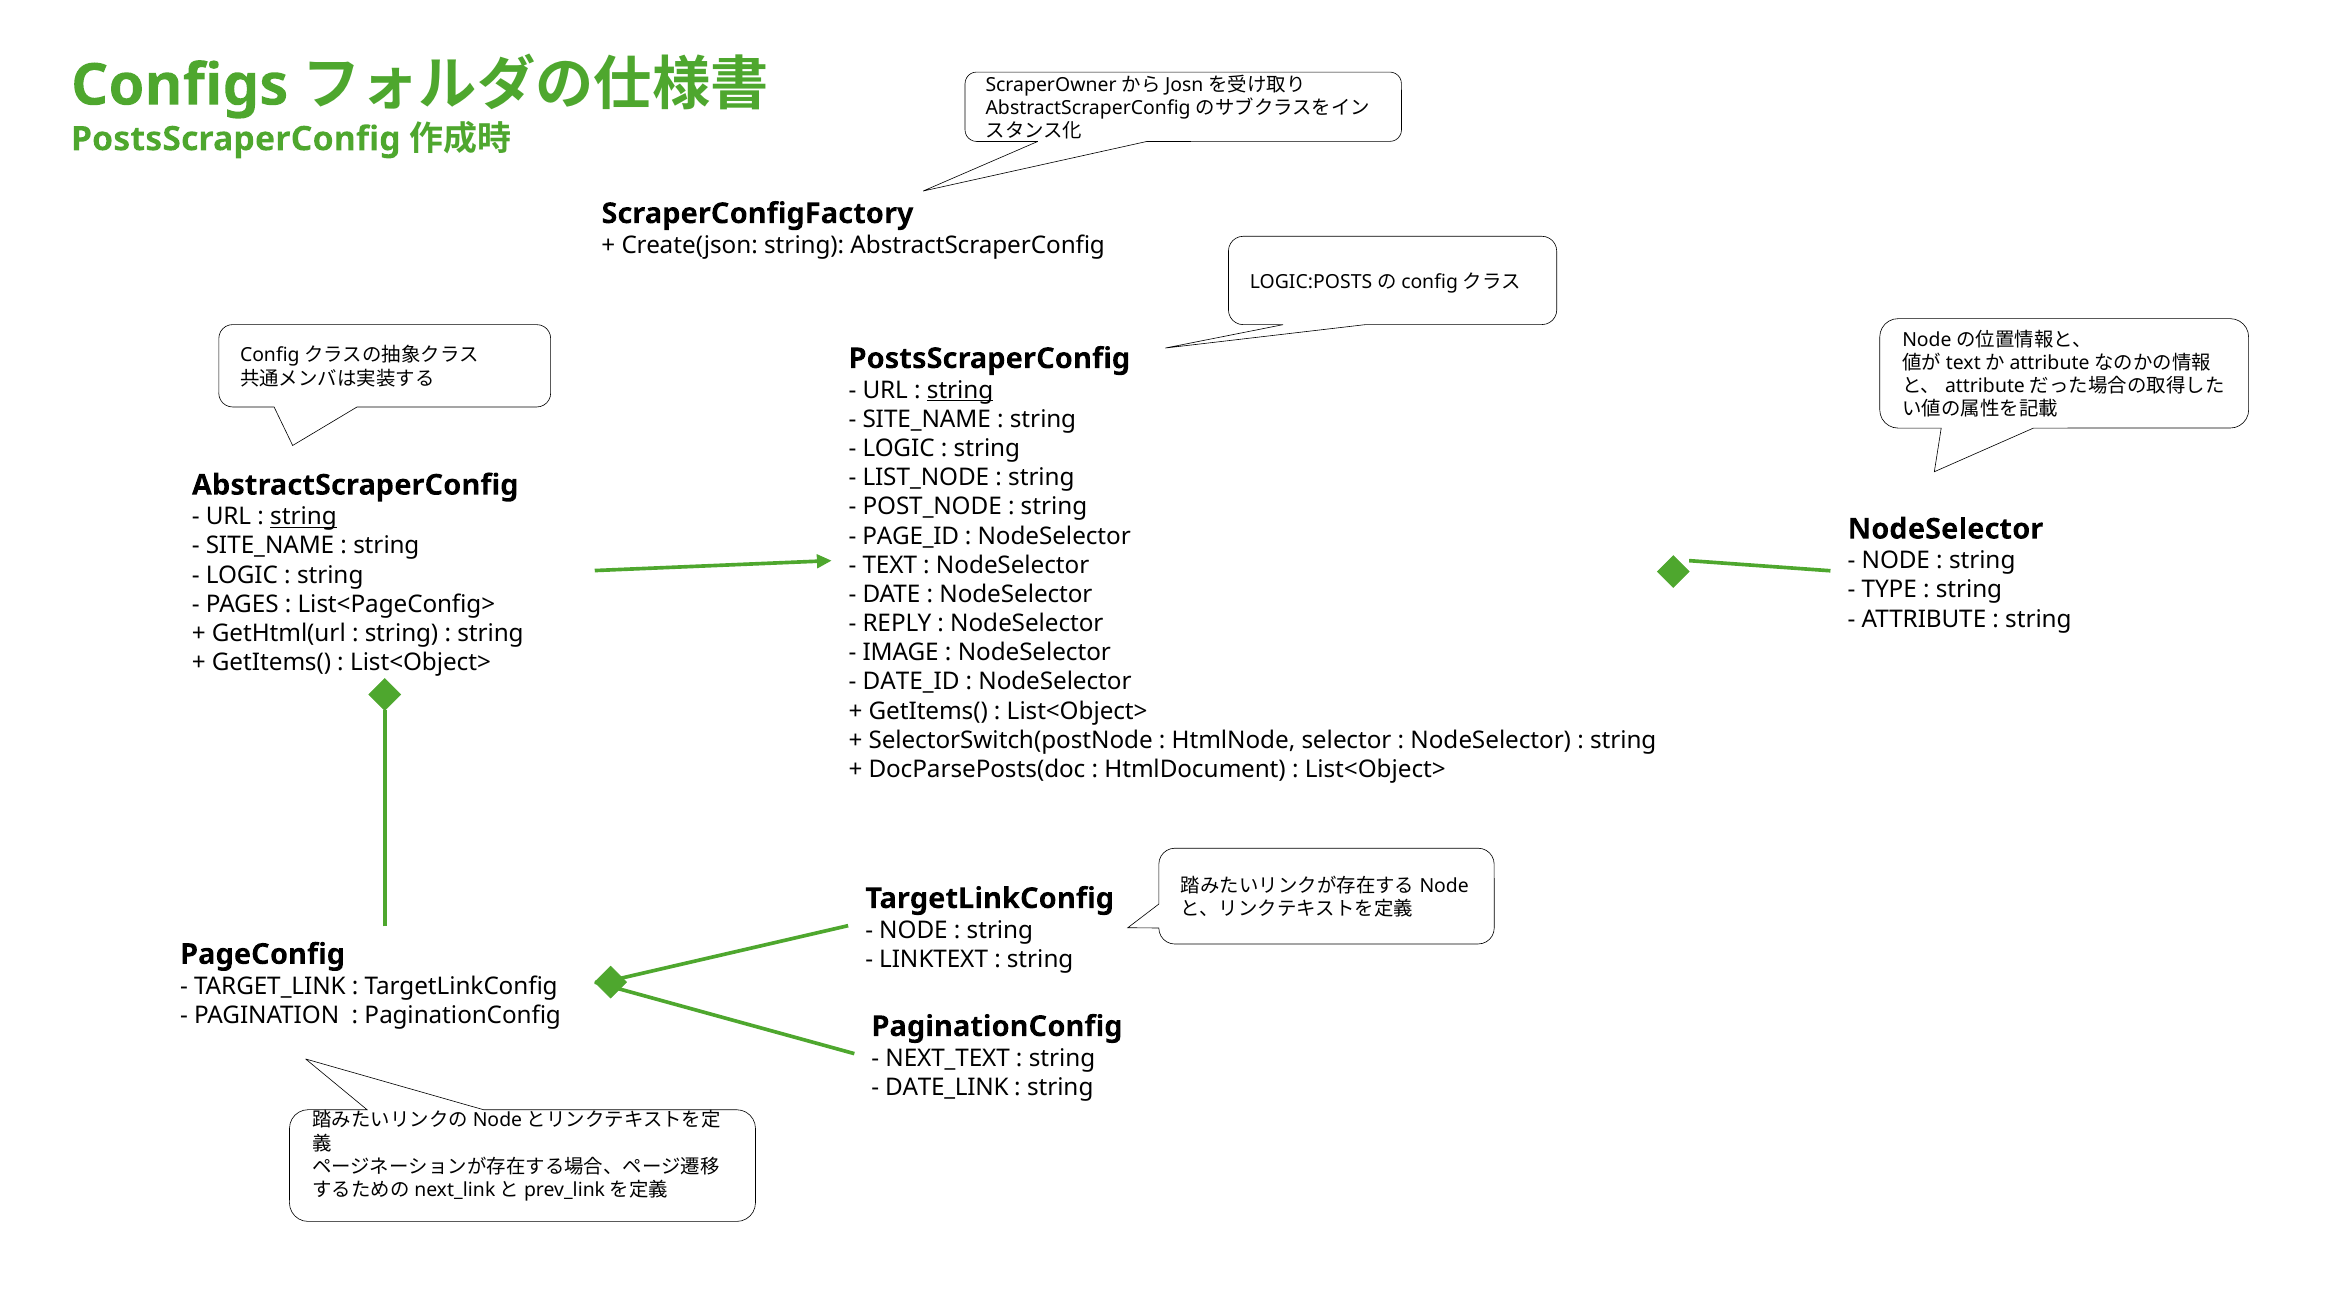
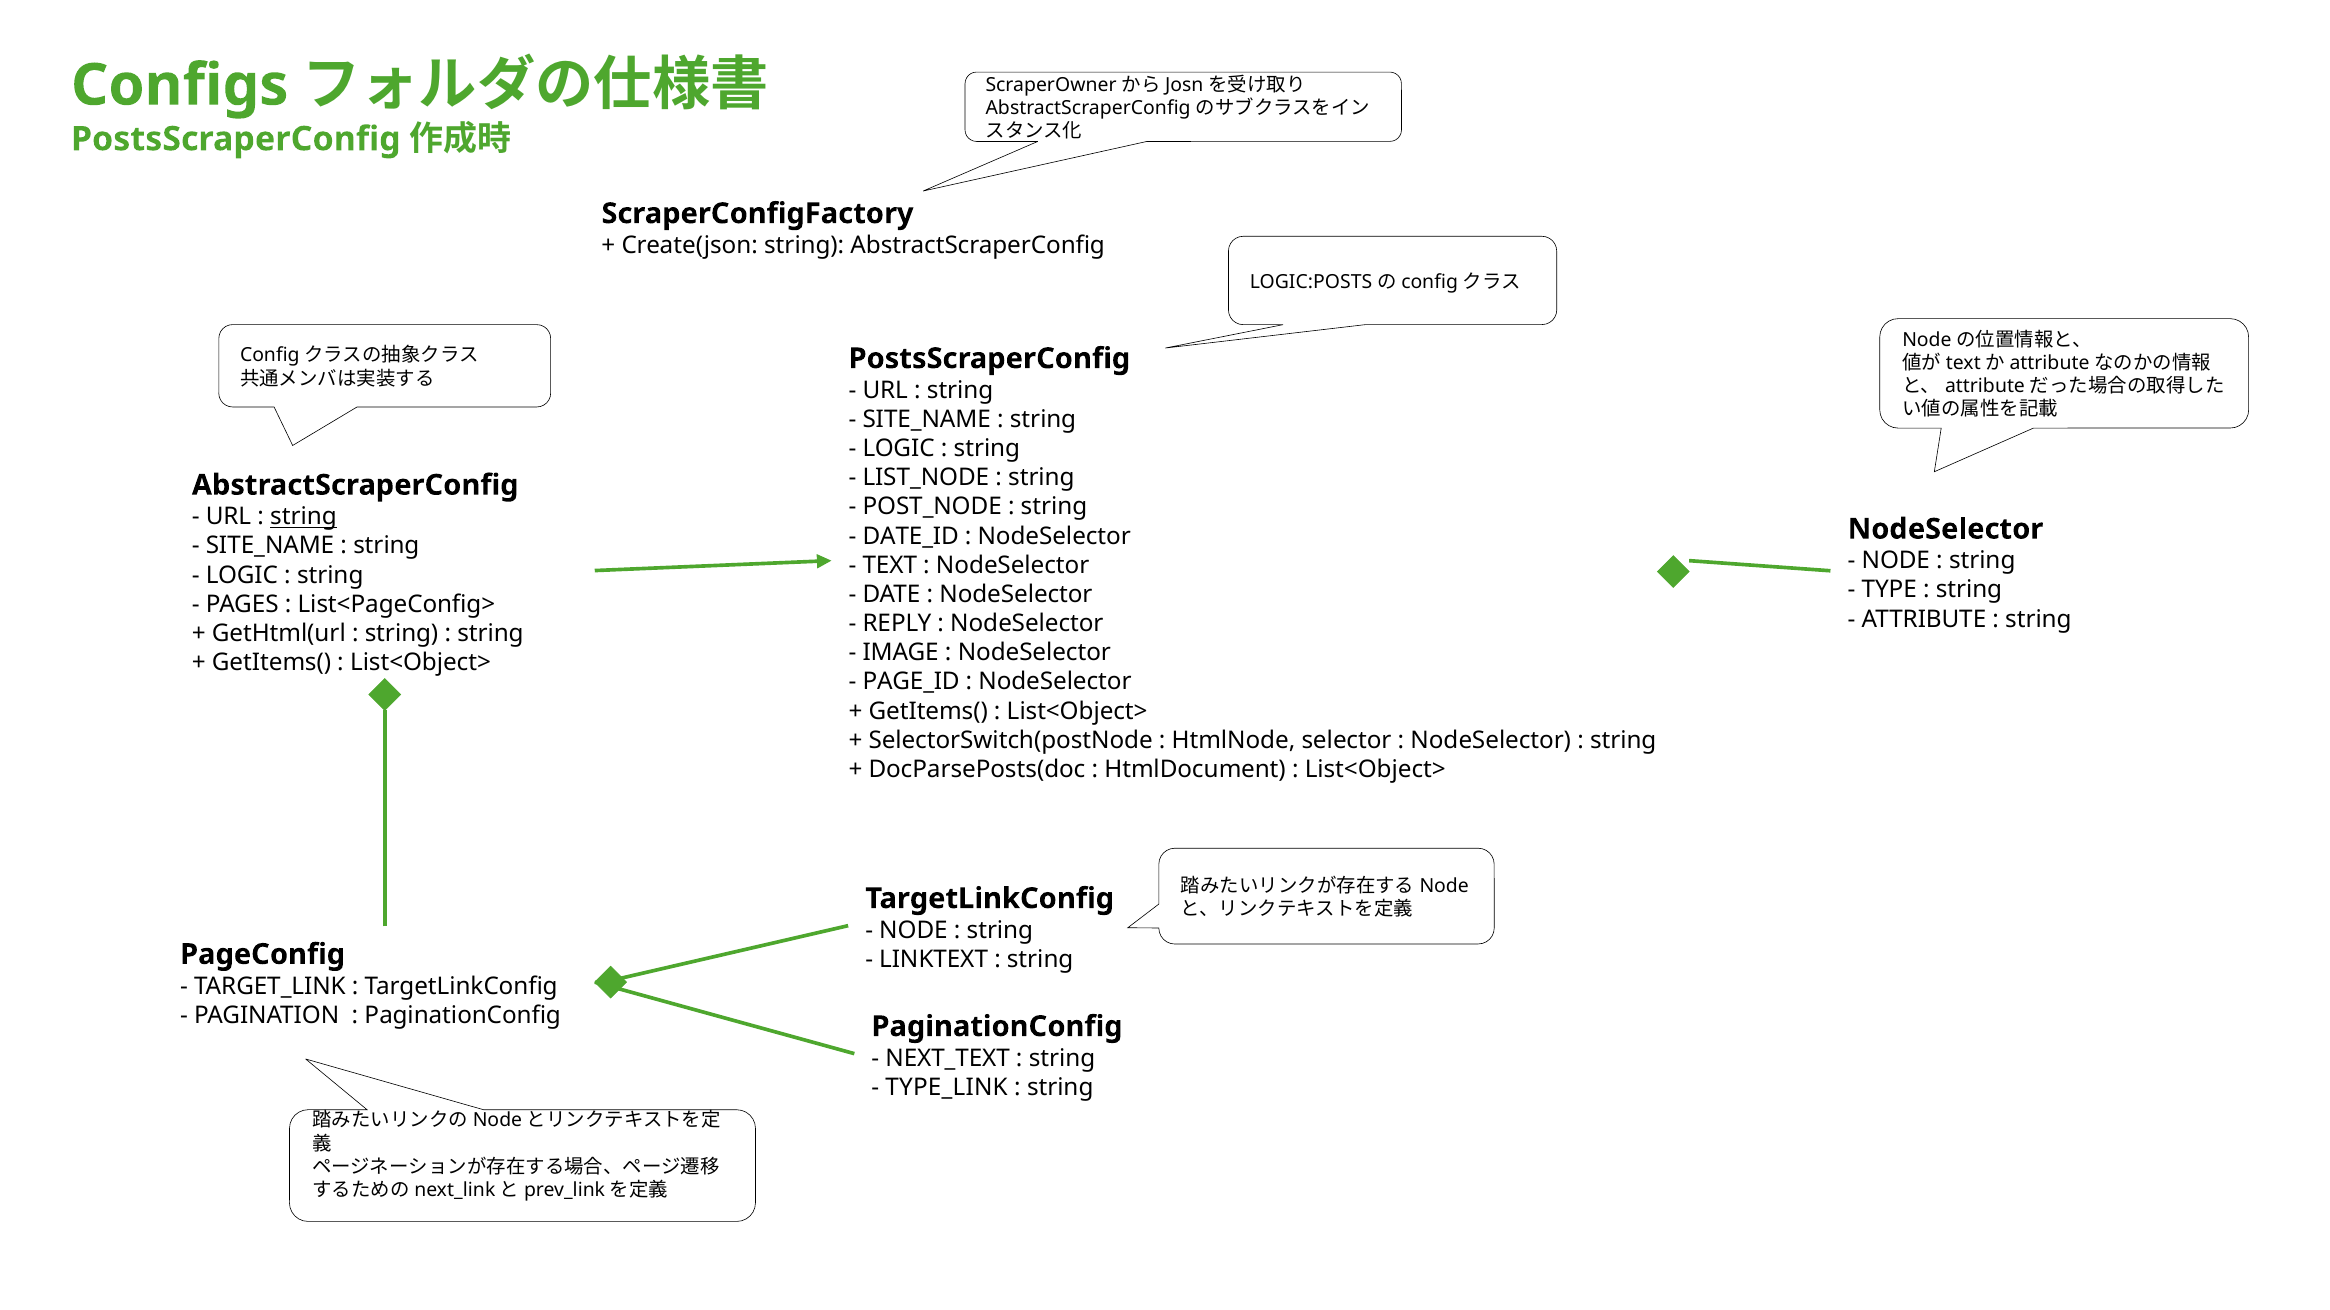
string at (960, 390) underline: present -> none
PAGE_ID: PAGE_ID -> DATE_ID
DATE_ID: DATE_ID -> PAGE_ID
DATE_LINK: DATE_LINK -> TYPE_LINK
